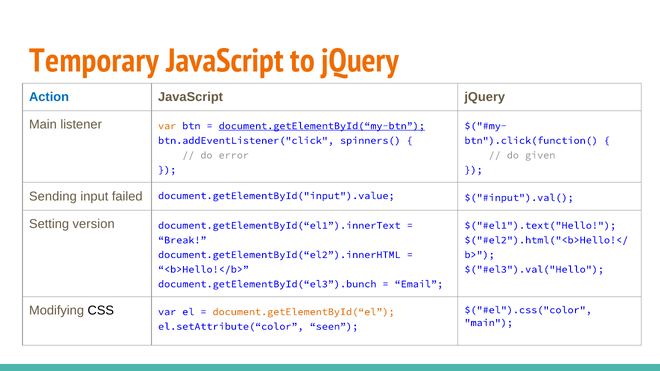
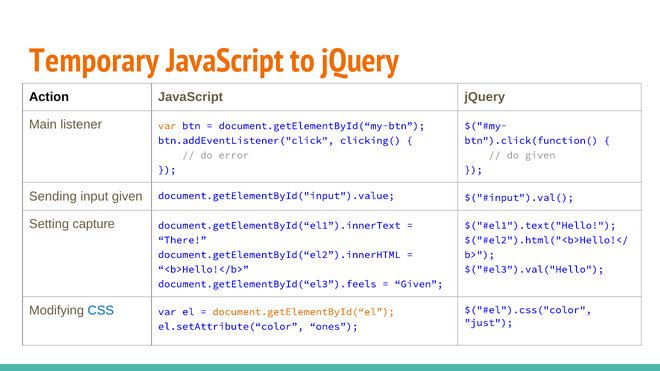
Action colour: blue -> black
document.getElementById(“my-btn underline: present -> none
spinners(: spinners( -> clicking(
input failed: failed -> given
version: version -> capture
Break: Break -> There
document.getElementById(“el3”).bunch: document.getElementById(“el3”).bunch -> document.getElementById(“el3”).feels
Email at (419, 284): Email -> Given
CSS colour: black -> blue
main at (489, 323): main -> just
seen: seen -> ones
